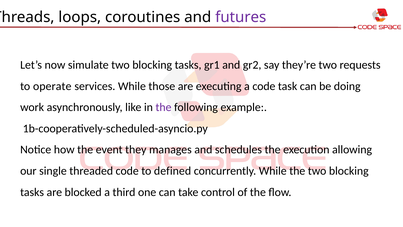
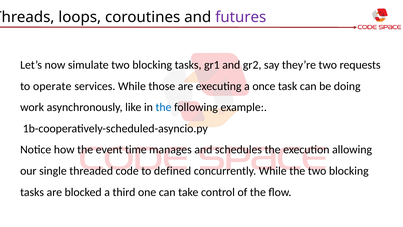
a code: code -> once
the at (163, 107) colour: purple -> blue
they: they -> time
